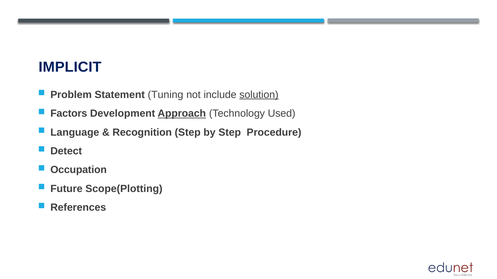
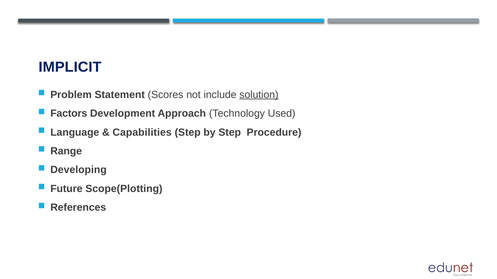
Tuning: Tuning -> Scores
Approach underline: present -> none
Recognition: Recognition -> Capabilities
Detect: Detect -> Range
Occupation: Occupation -> Developing
